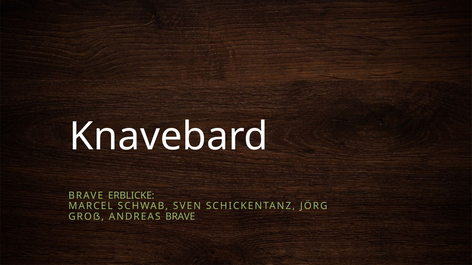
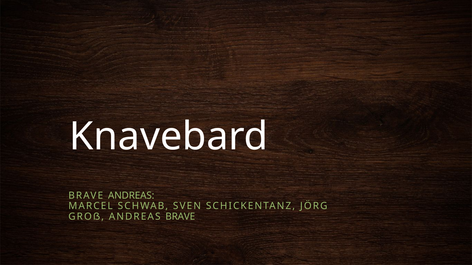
BRAVE ERBLICKE: ERBLICKE -> ANDREAS
